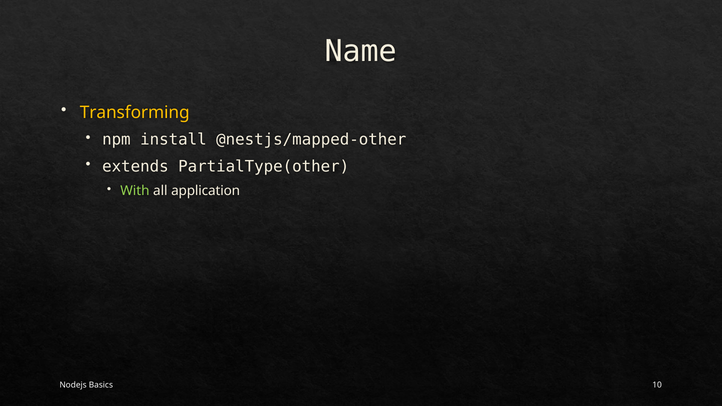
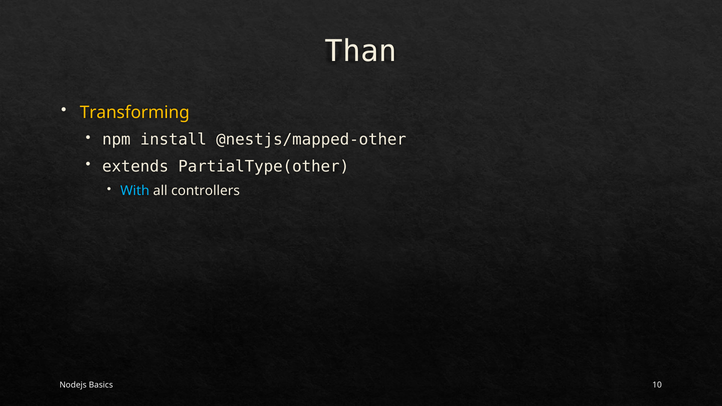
Name: Name -> Than
With colour: light green -> light blue
application: application -> controllers
